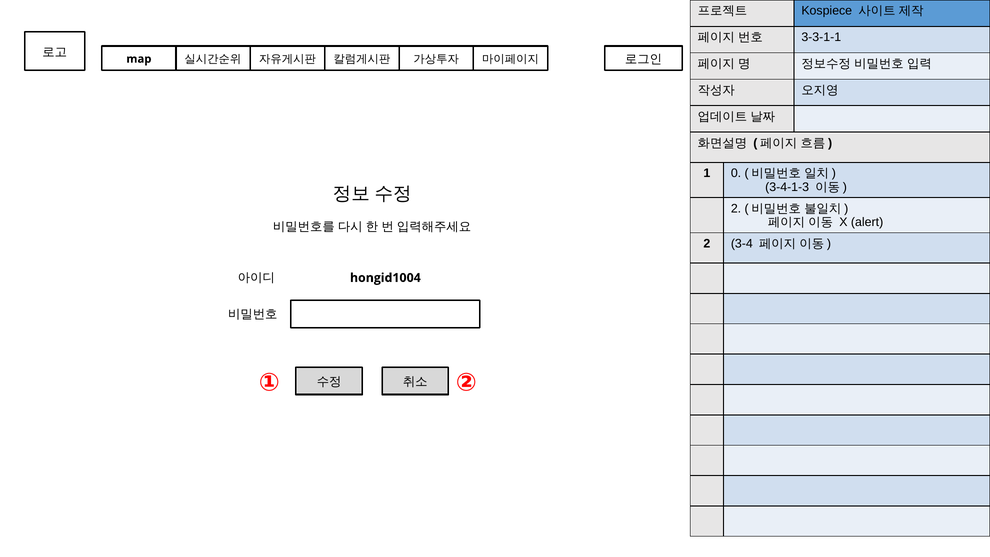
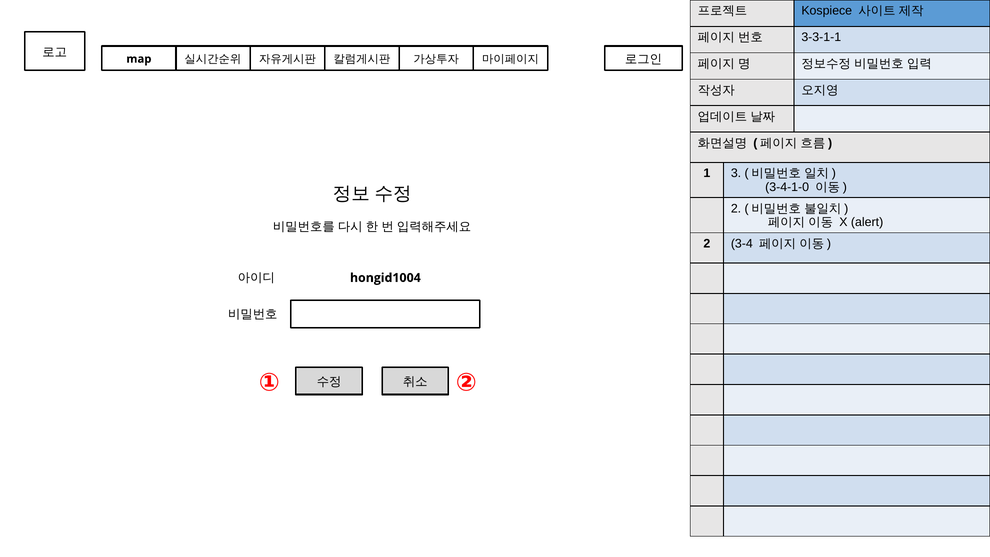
0: 0 -> 3
3-4-1-3: 3-4-1-3 -> 3-4-1-0
